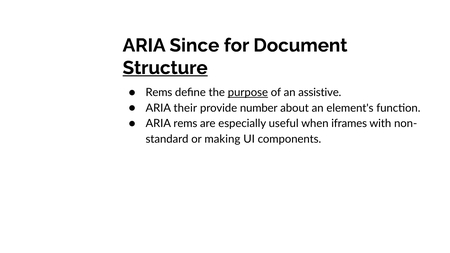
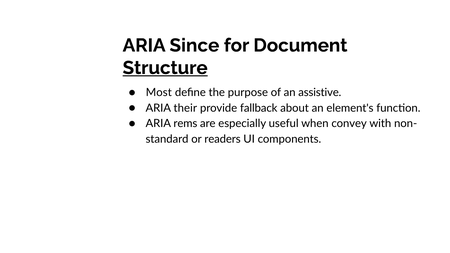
Rems at (159, 93): Rems -> Most
purpose underline: present -> none
number: number -> fallback
iframes: iframes -> convey
making: making -> readers
